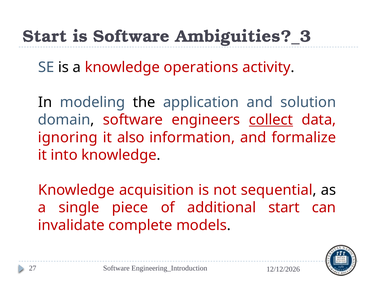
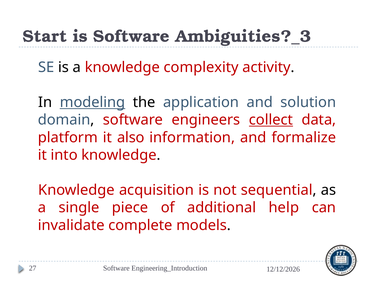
operations: operations -> complexity
modeling underline: none -> present
ignoring: ignoring -> platform
additional start: start -> help
